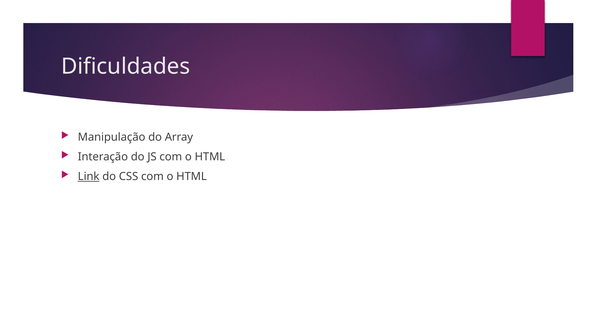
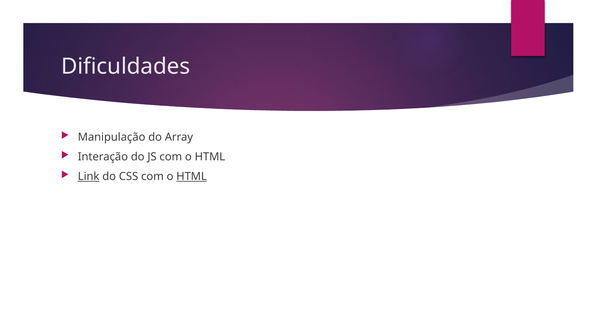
HTML at (192, 177) underline: none -> present
